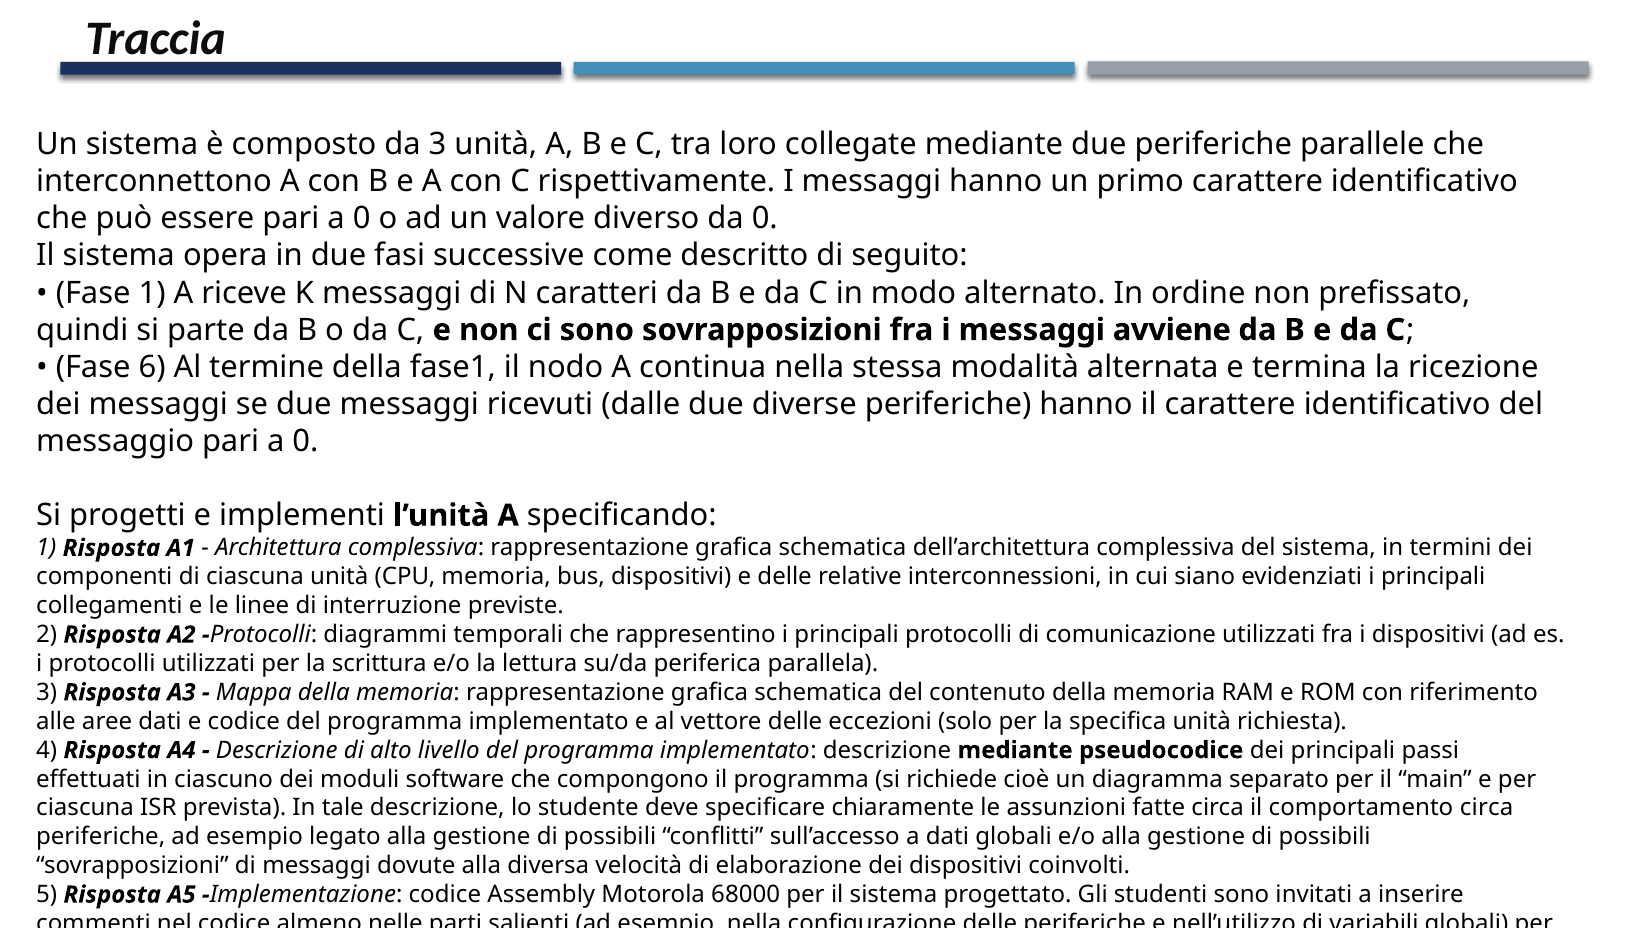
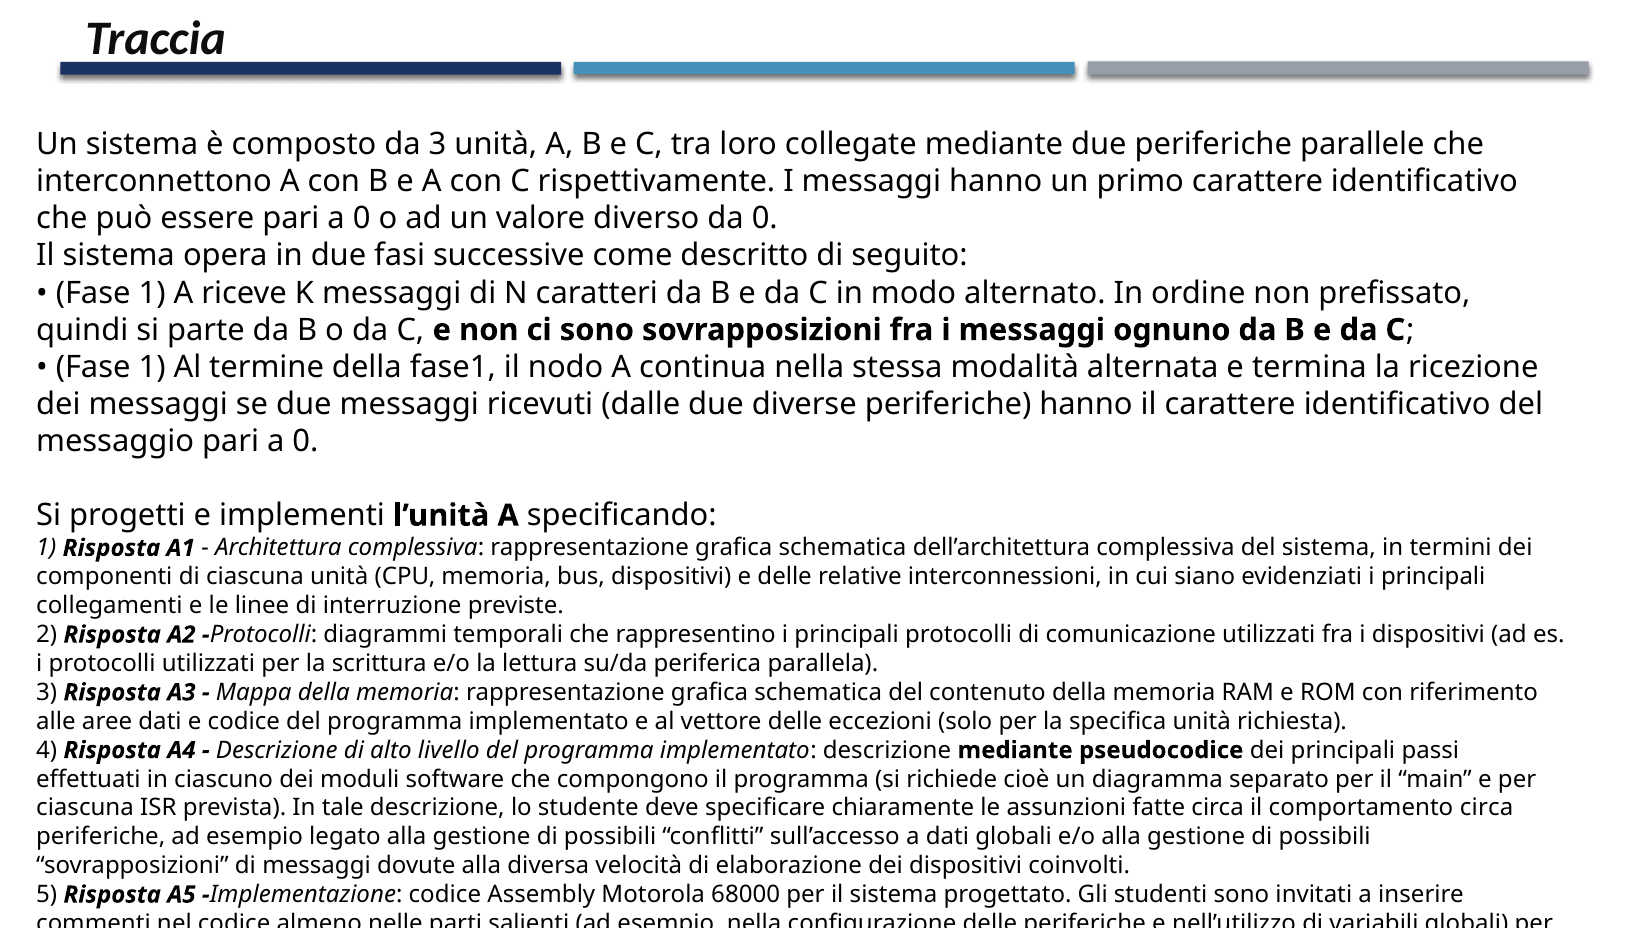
avviene: avviene -> ognuno
6 at (152, 367): 6 -> 1
